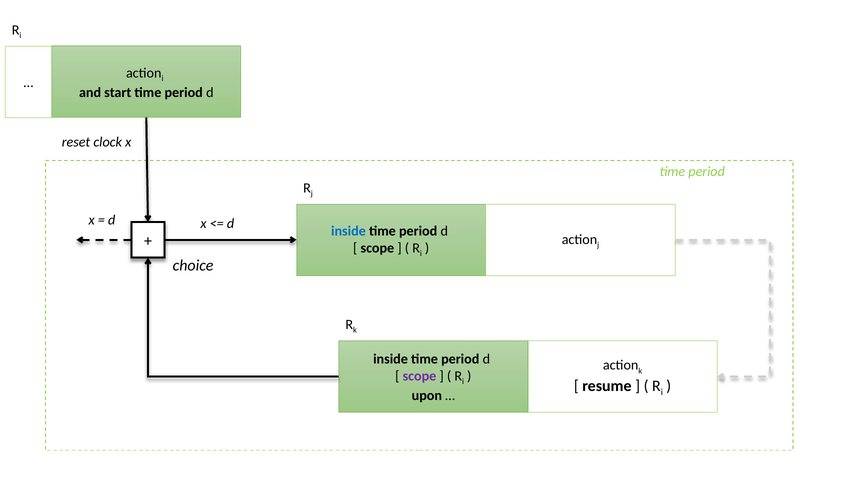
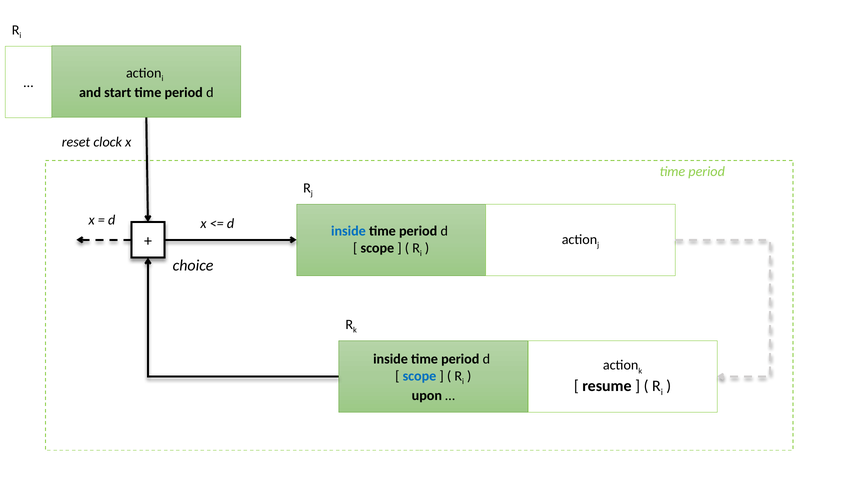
scope at (419, 376) colour: purple -> blue
